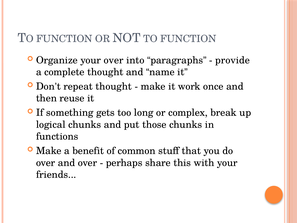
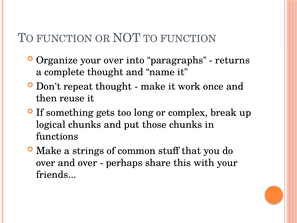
provide: provide -> returns
benefit: benefit -> strings
